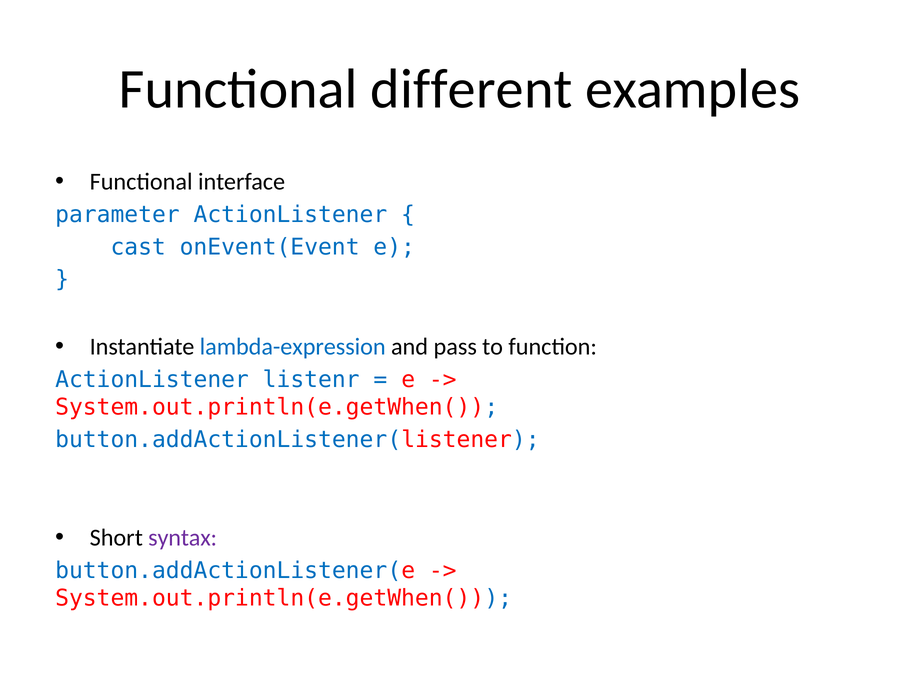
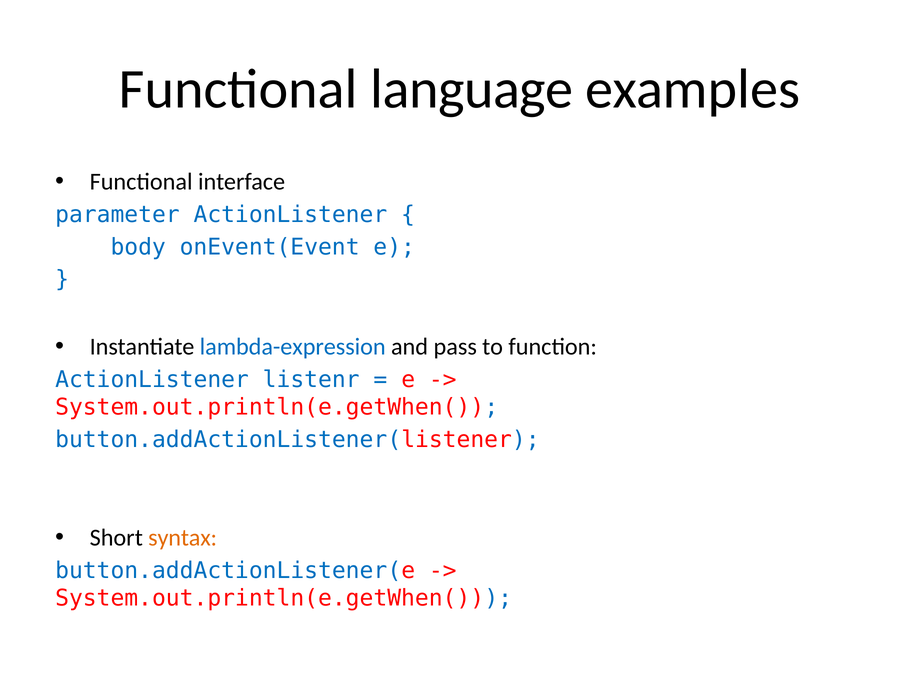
different: different -> language
cast: cast -> body
syntax colour: purple -> orange
